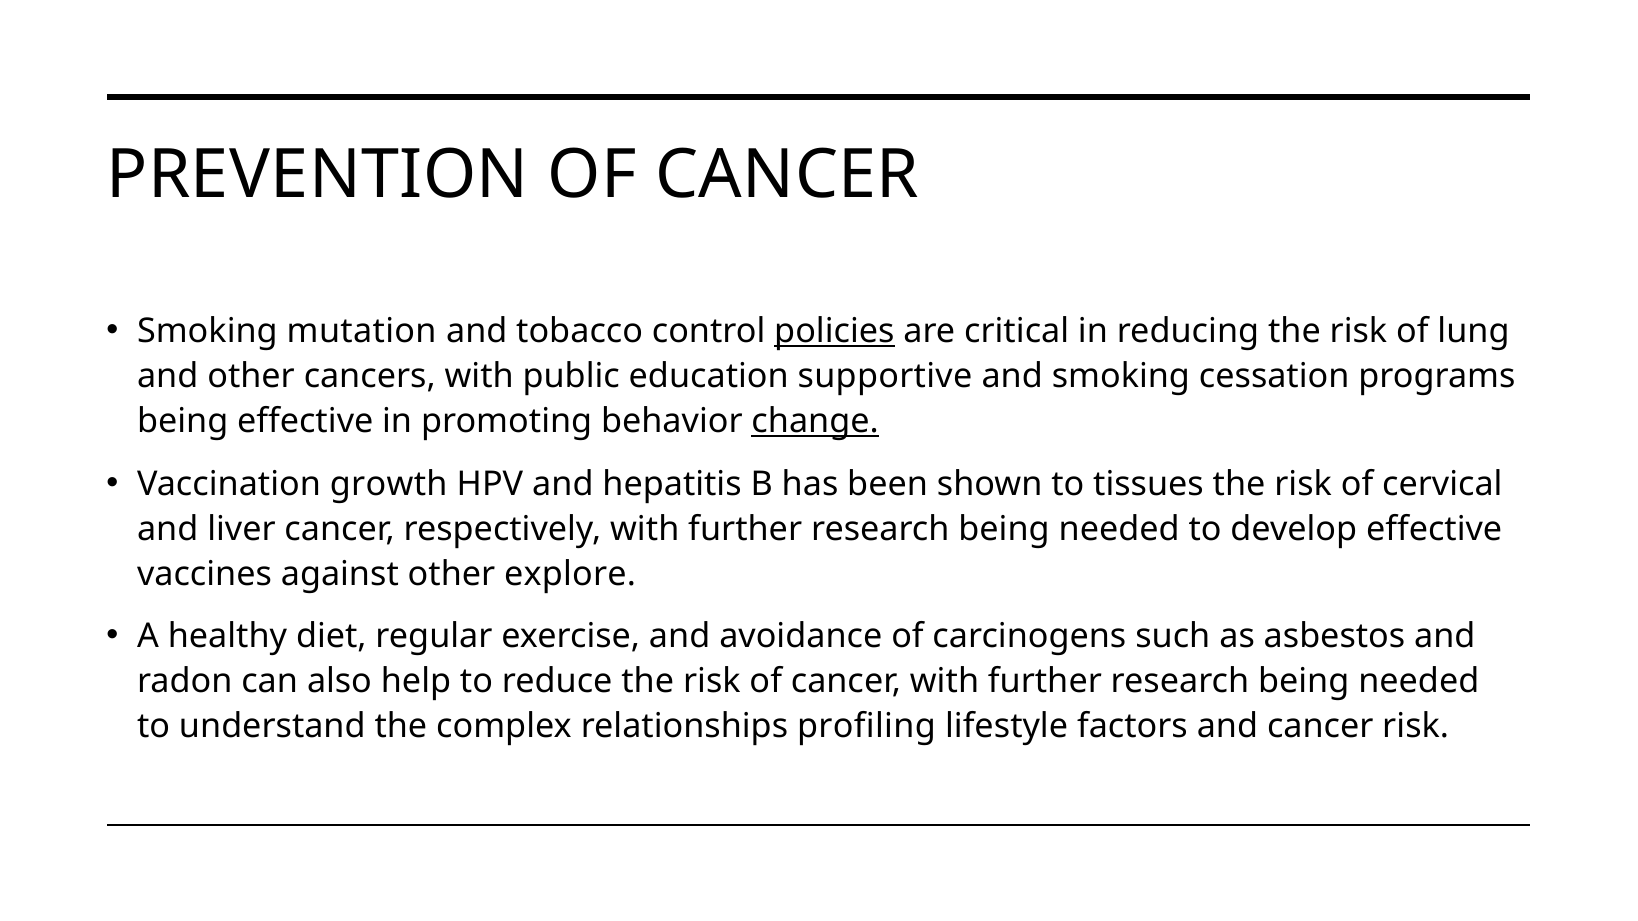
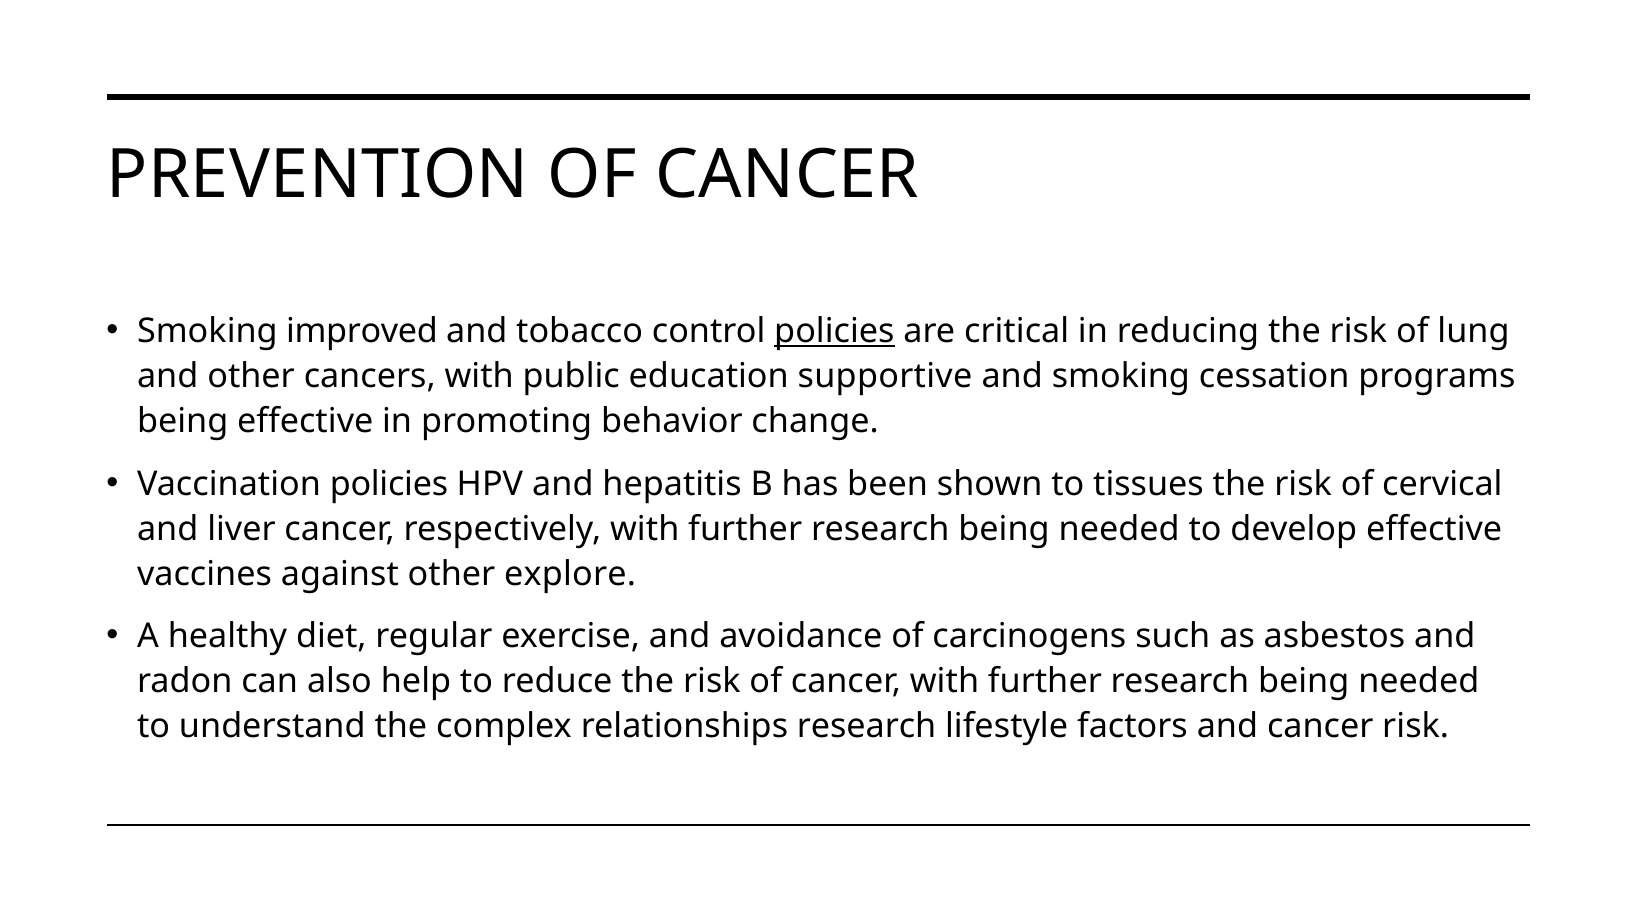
mutation: mutation -> improved
change underline: present -> none
Vaccination growth: growth -> policies
relationships profiling: profiling -> research
